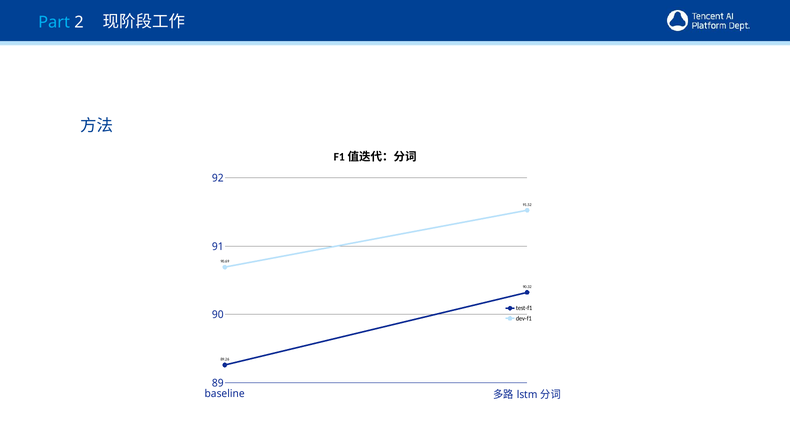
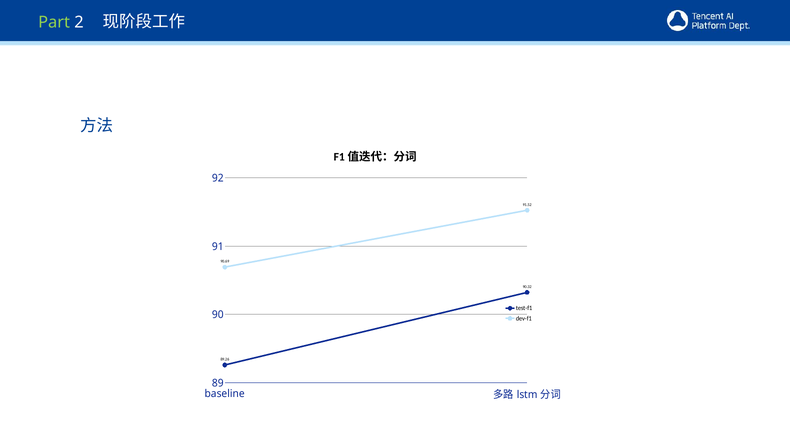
Part colour: light blue -> light green
